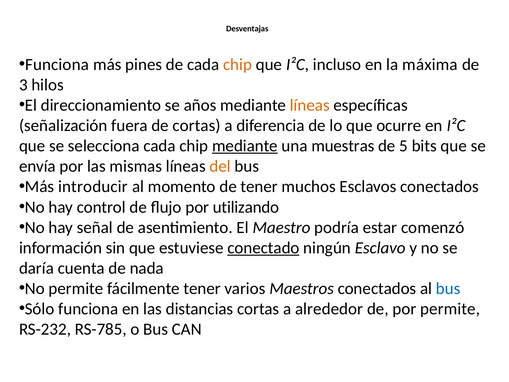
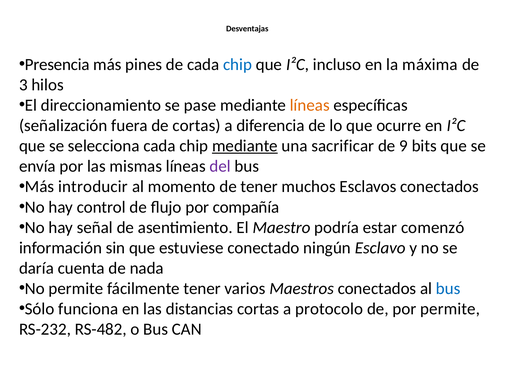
Funciona at (57, 64): Funciona -> Presencia
chip at (238, 64) colour: orange -> blue
años: años -> pase
muestras: muestras -> sacrificar
5: 5 -> 9
del colour: orange -> purple
utilizando: utilizando -> compañía
conectado underline: present -> none
alrededor: alrededor -> protocolo
RS-785: RS-785 -> RS-482
